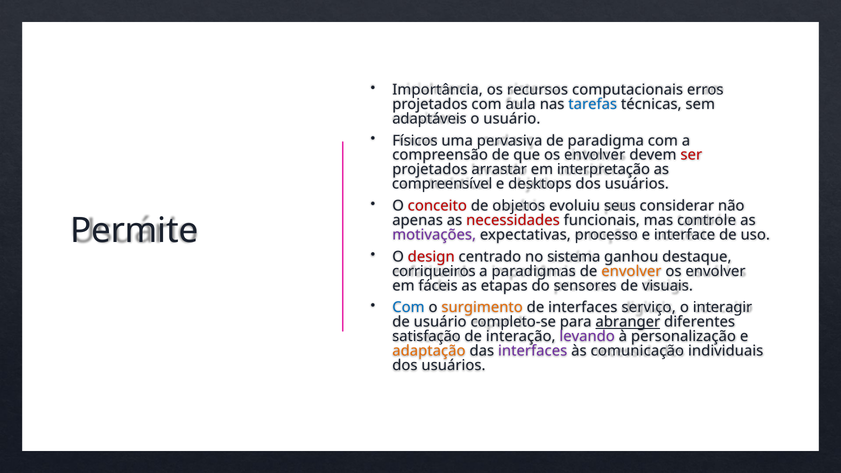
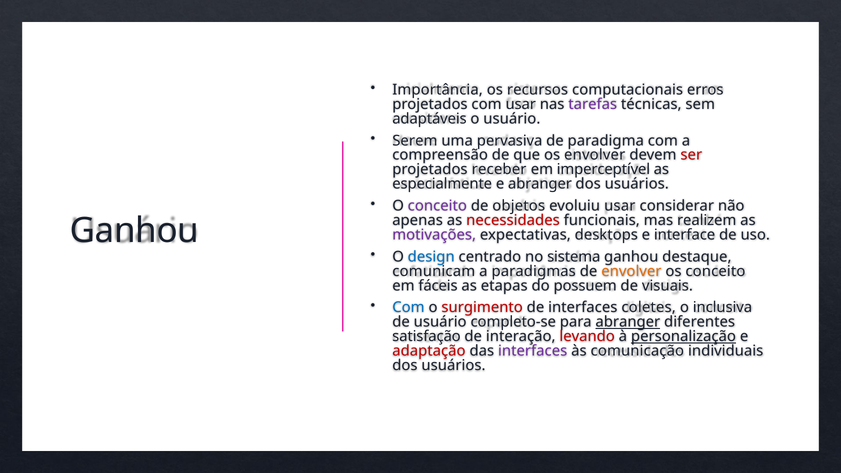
com aula: aula -> usar
tarefas colour: blue -> purple
Físicos: Físicos -> Serem
arrastar: arrastar -> receber
interpretação: interpretação -> imperceptível
compreensível: compreensível -> especialmente
e desktops: desktops -> abranger
conceito at (437, 206) colour: red -> purple
evoluiu seus: seus -> usar
controle: controle -> realizem
Permite at (134, 231): Permite -> Ganhou
processo: processo -> desktops
design colour: red -> blue
corriqueiros: corriqueiros -> comunicam
envolver at (716, 271): envolver -> conceito
sensores: sensores -> possuem
surgimento colour: orange -> red
serviço: serviço -> coletes
interagir: interagir -> inclusiva
levando colour: purple -> red
personalização underline: none -> present
adaptação colour: orange -> red
